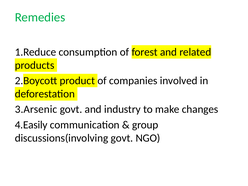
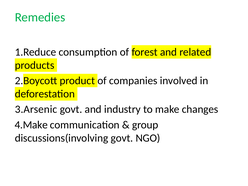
4.Easily: 4.Easily -> 4.Make
